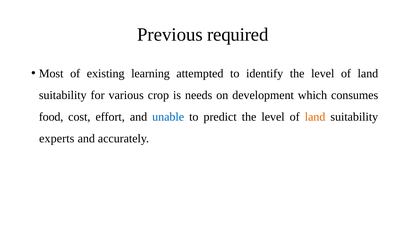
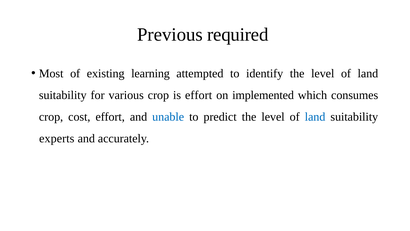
is needs: needs -> effort
development: development -> implemented
food at (51, 117): food -> crop
land at (315, 117) colour: orange -> blue
